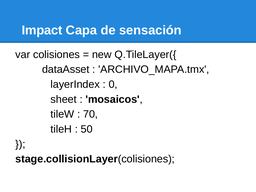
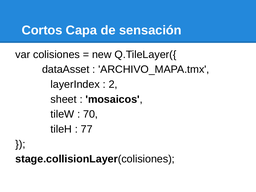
Impact: Impact -> Cortos
0: 0 -> 2
50: 50 -> 77
